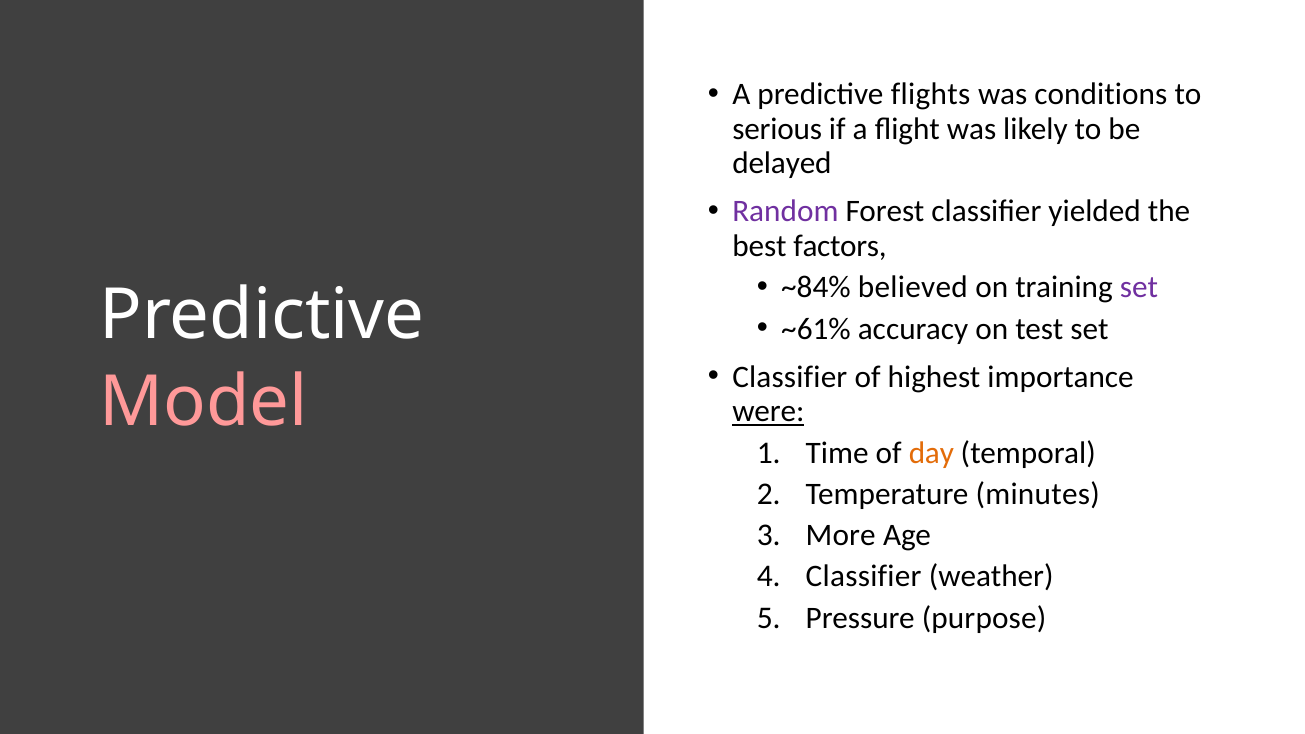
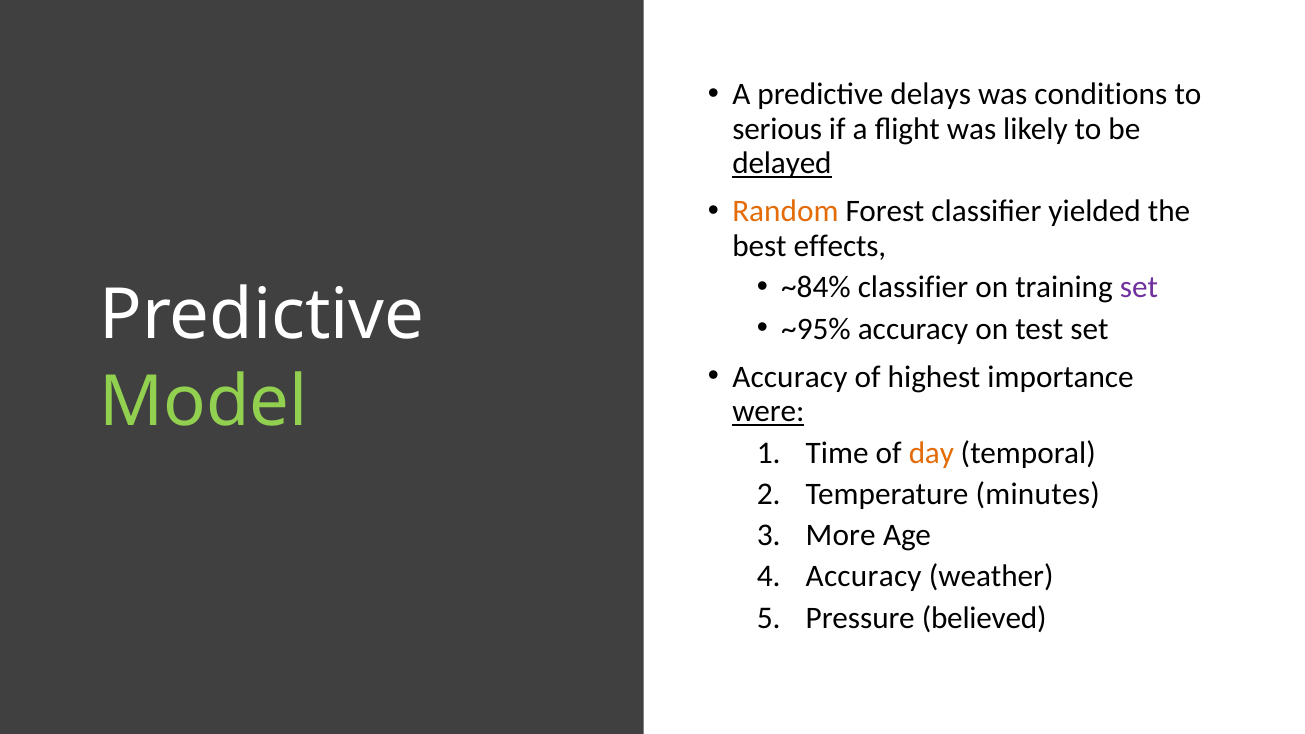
flights: flights -> delays
delayed underline: none -> present
Random colour: purple -> orange
factors: factors -> effects
~84% believed: believed -> classifier
~61%: ~61% -> ~95%
Classifier at (790, 377): Classifier -> Accuracy
Model colour: pink -> light green
Classifier at (864, 577): Classifier -> Accuracy
purpose: purpose -> believed
